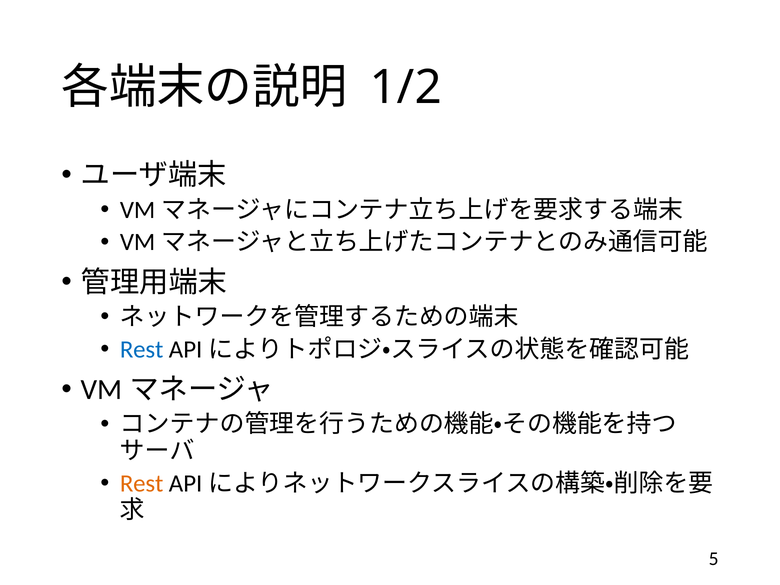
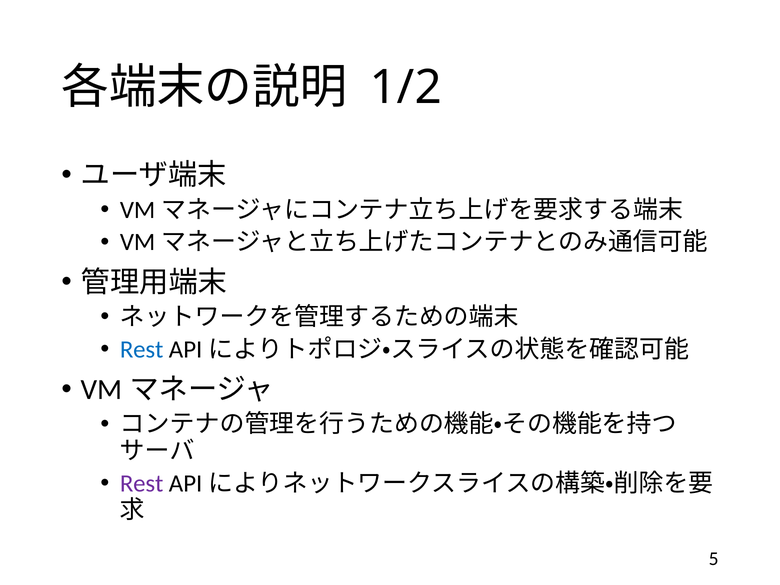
Rest at (142, 483) colour: orange -> purple
